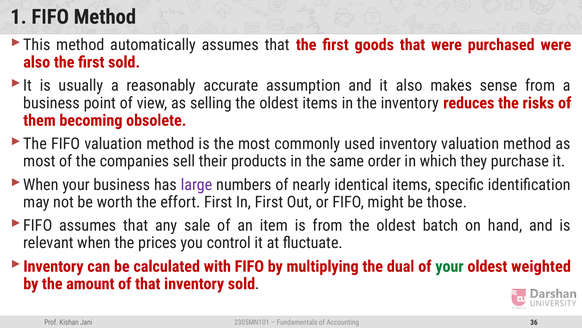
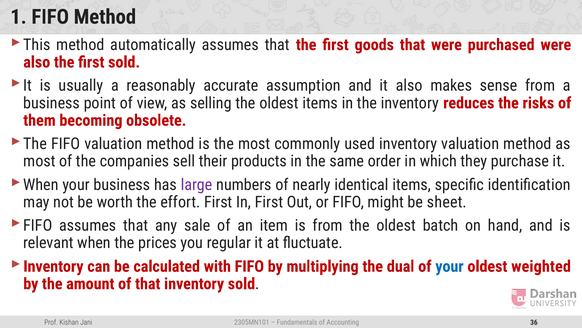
those: those -> sheet
control: control -> regular
your at (450, 266) colour: green -> blue
